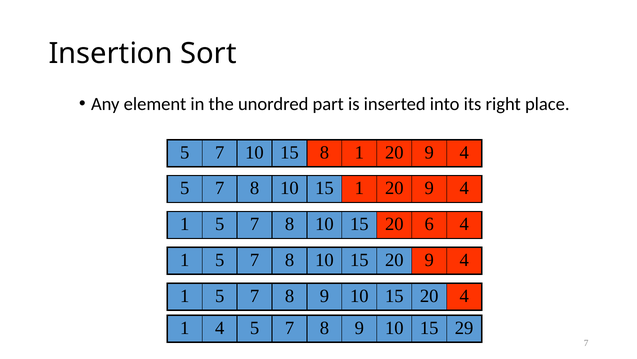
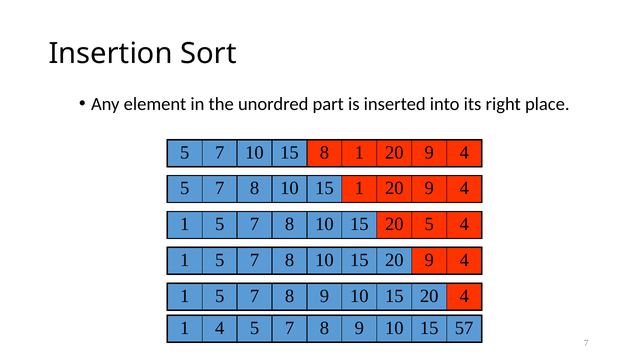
20 6: 6 -> 5
29: 29 -> 57
